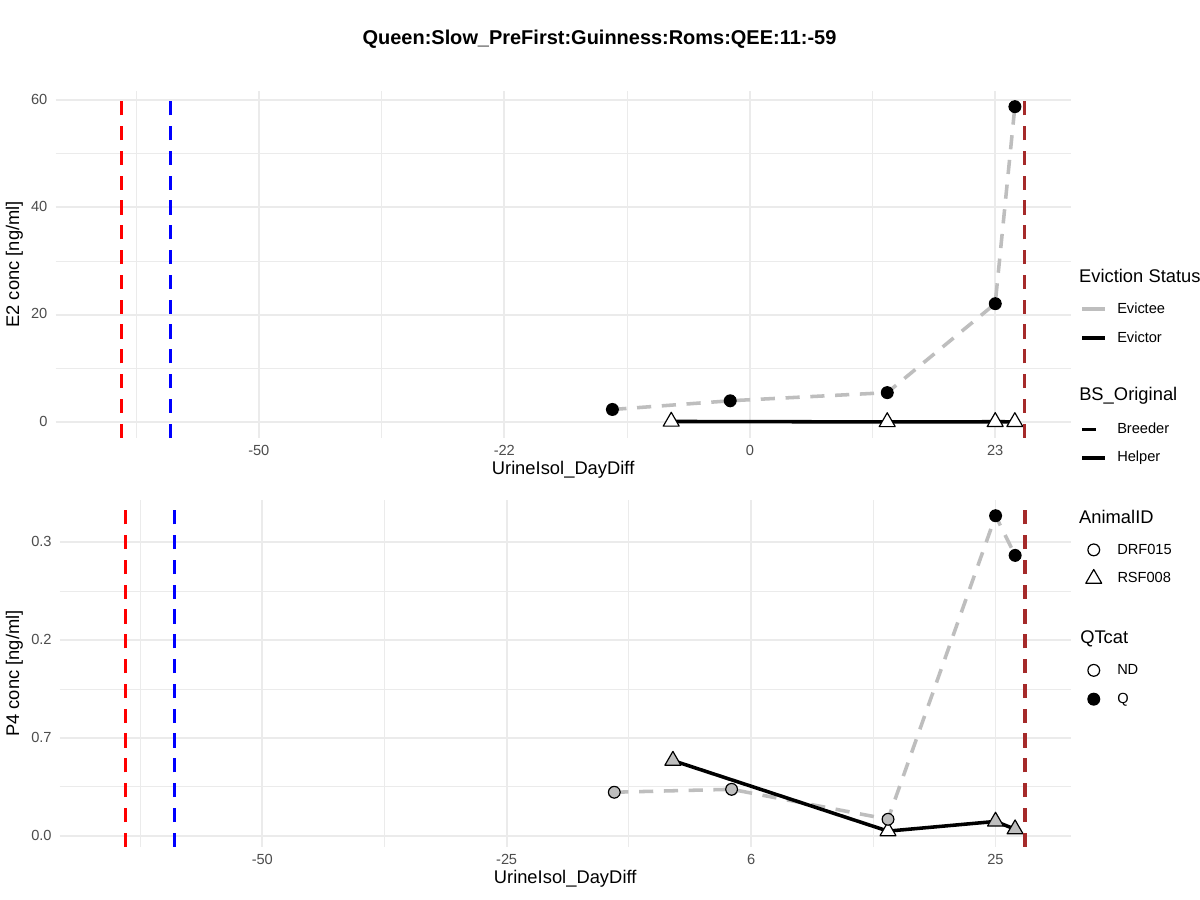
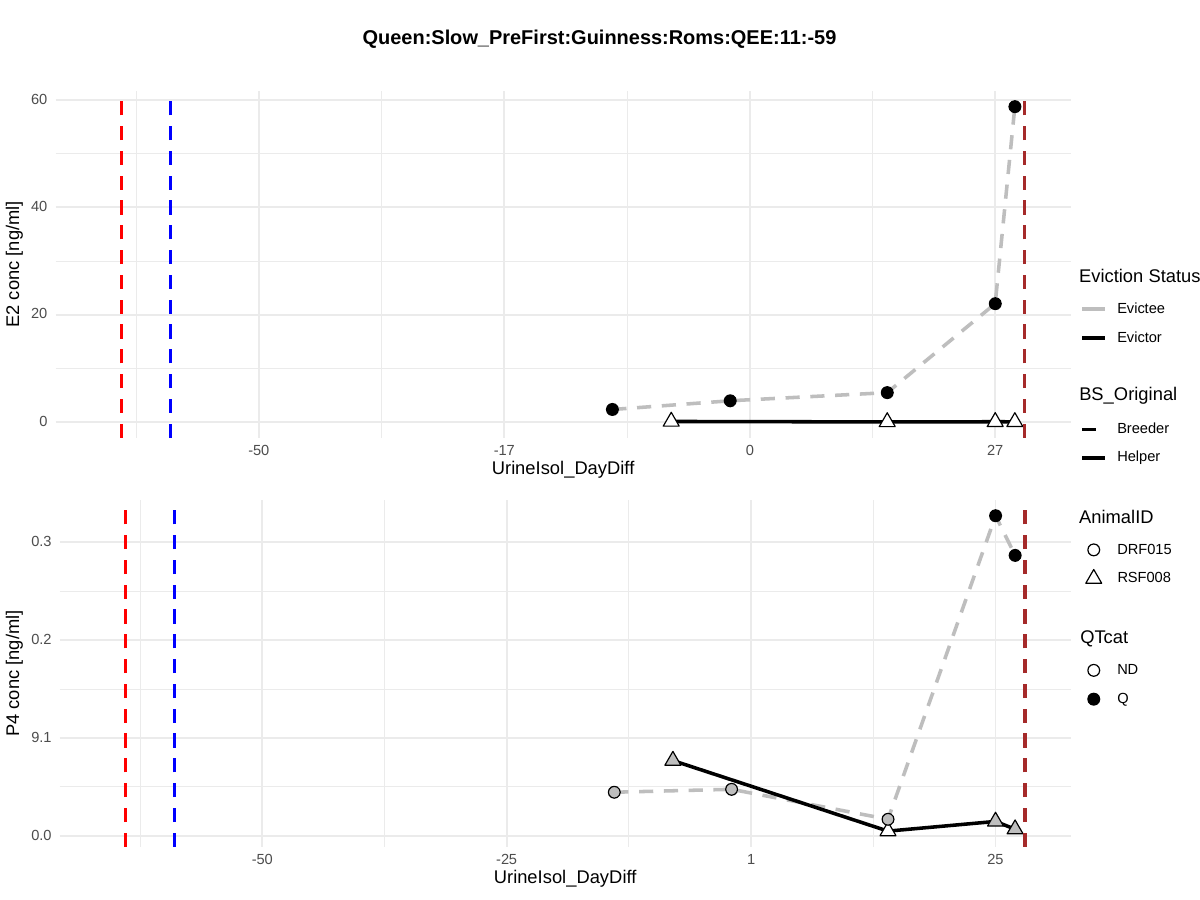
-22: -22 -> -17
23: 23 -> 27
0.7: 0.7 -> 9.1
6: 6 -> 1
